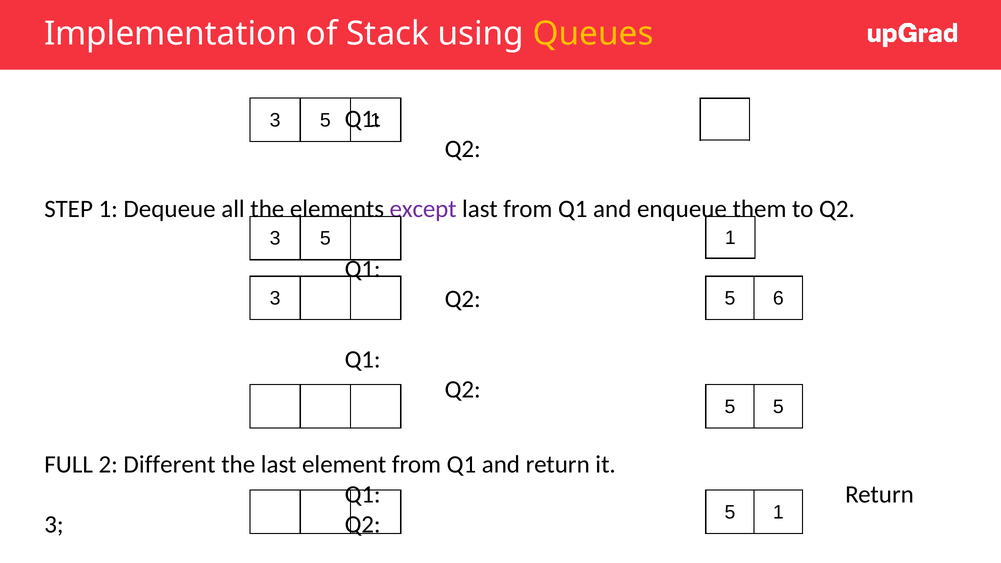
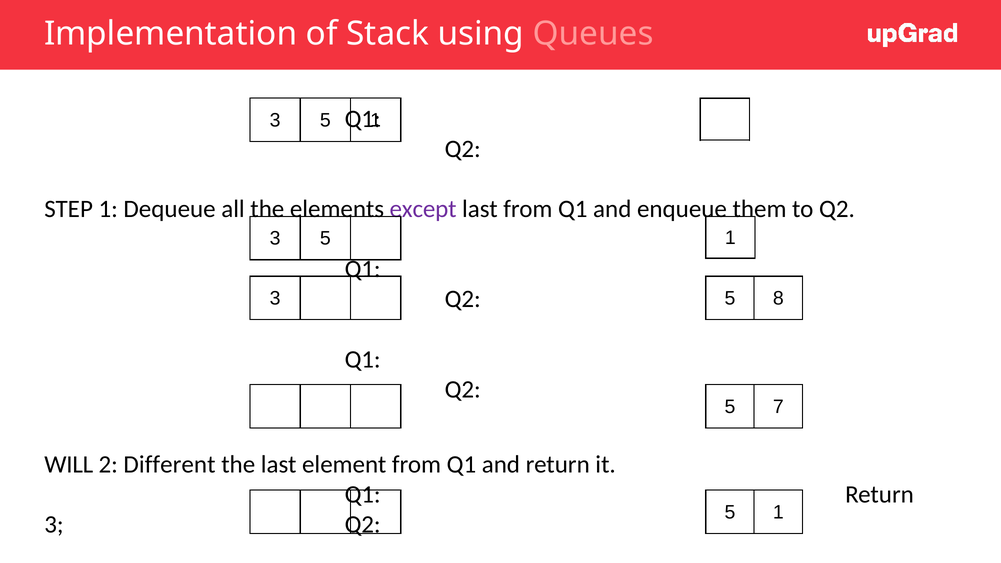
Queues colour: yellow -> pink
6: 6 -> 8
5 at (778, 407): 5 -> 7
FULL: FULL -> WILL
